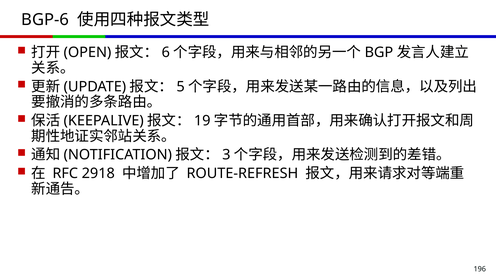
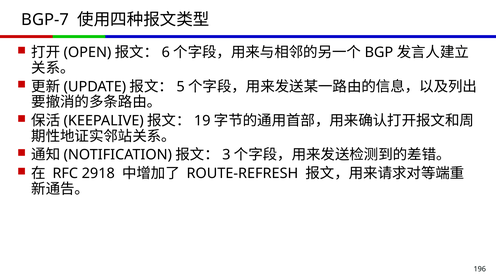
BGP-6: BGP-6 -> BGP-7
